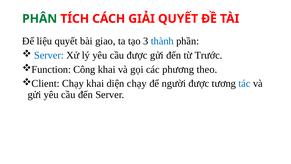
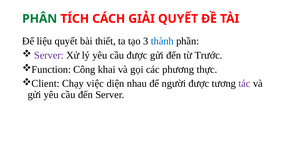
giao: giao -> thiết
Server at (49, 55) colour: blue -> purple
theo: theo -> thực
Chạy khai: khai -> việc
diện chạy: chạy -> nhau
tác colour: blue -> purple
